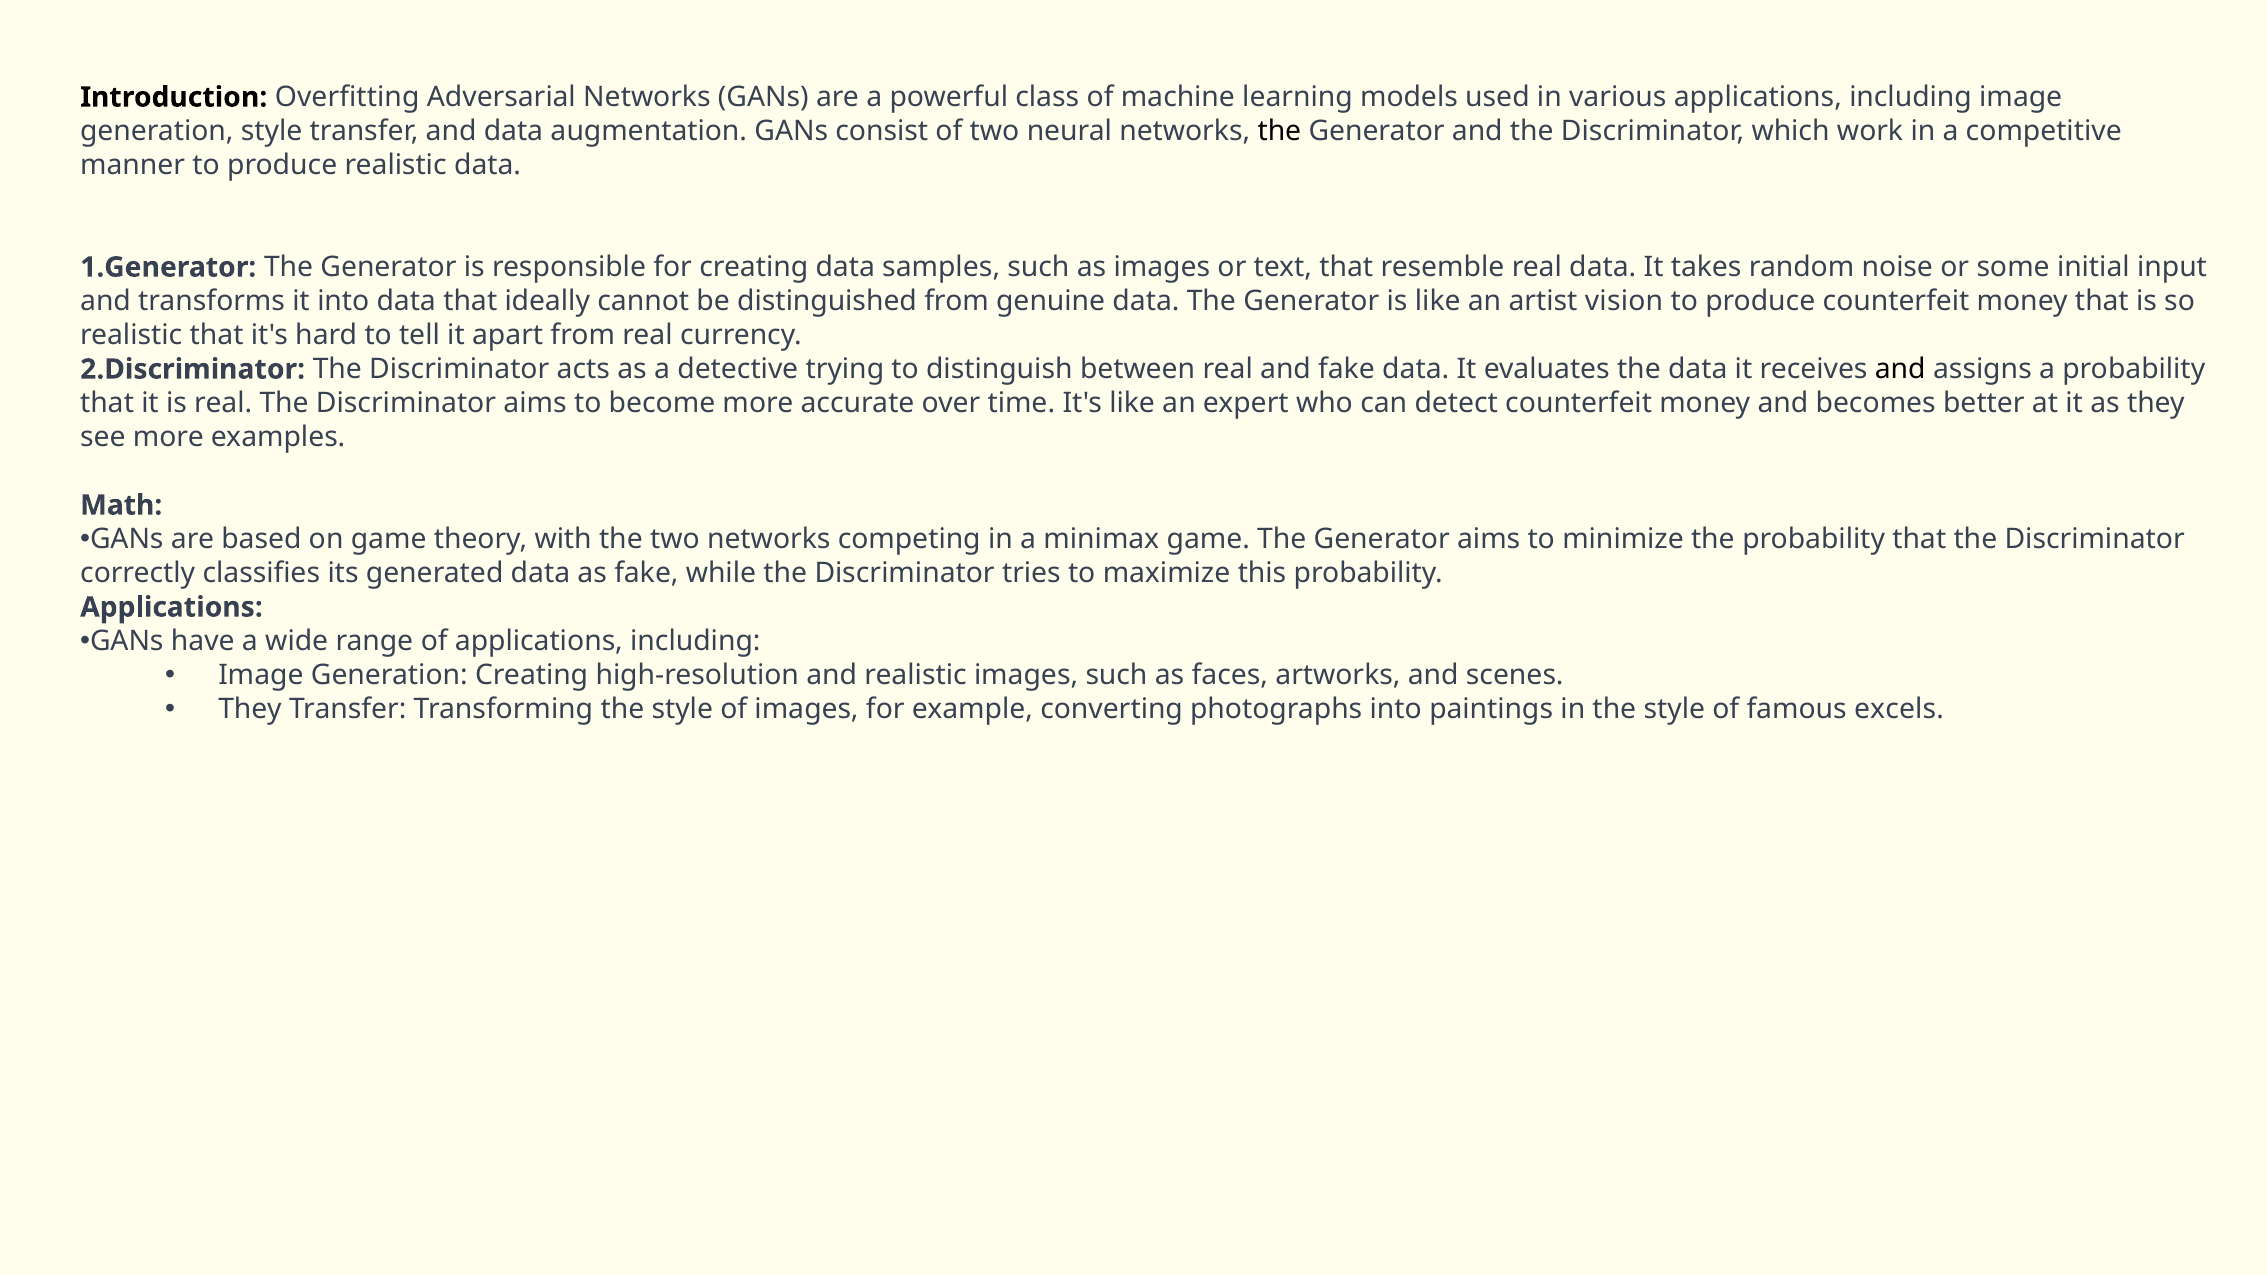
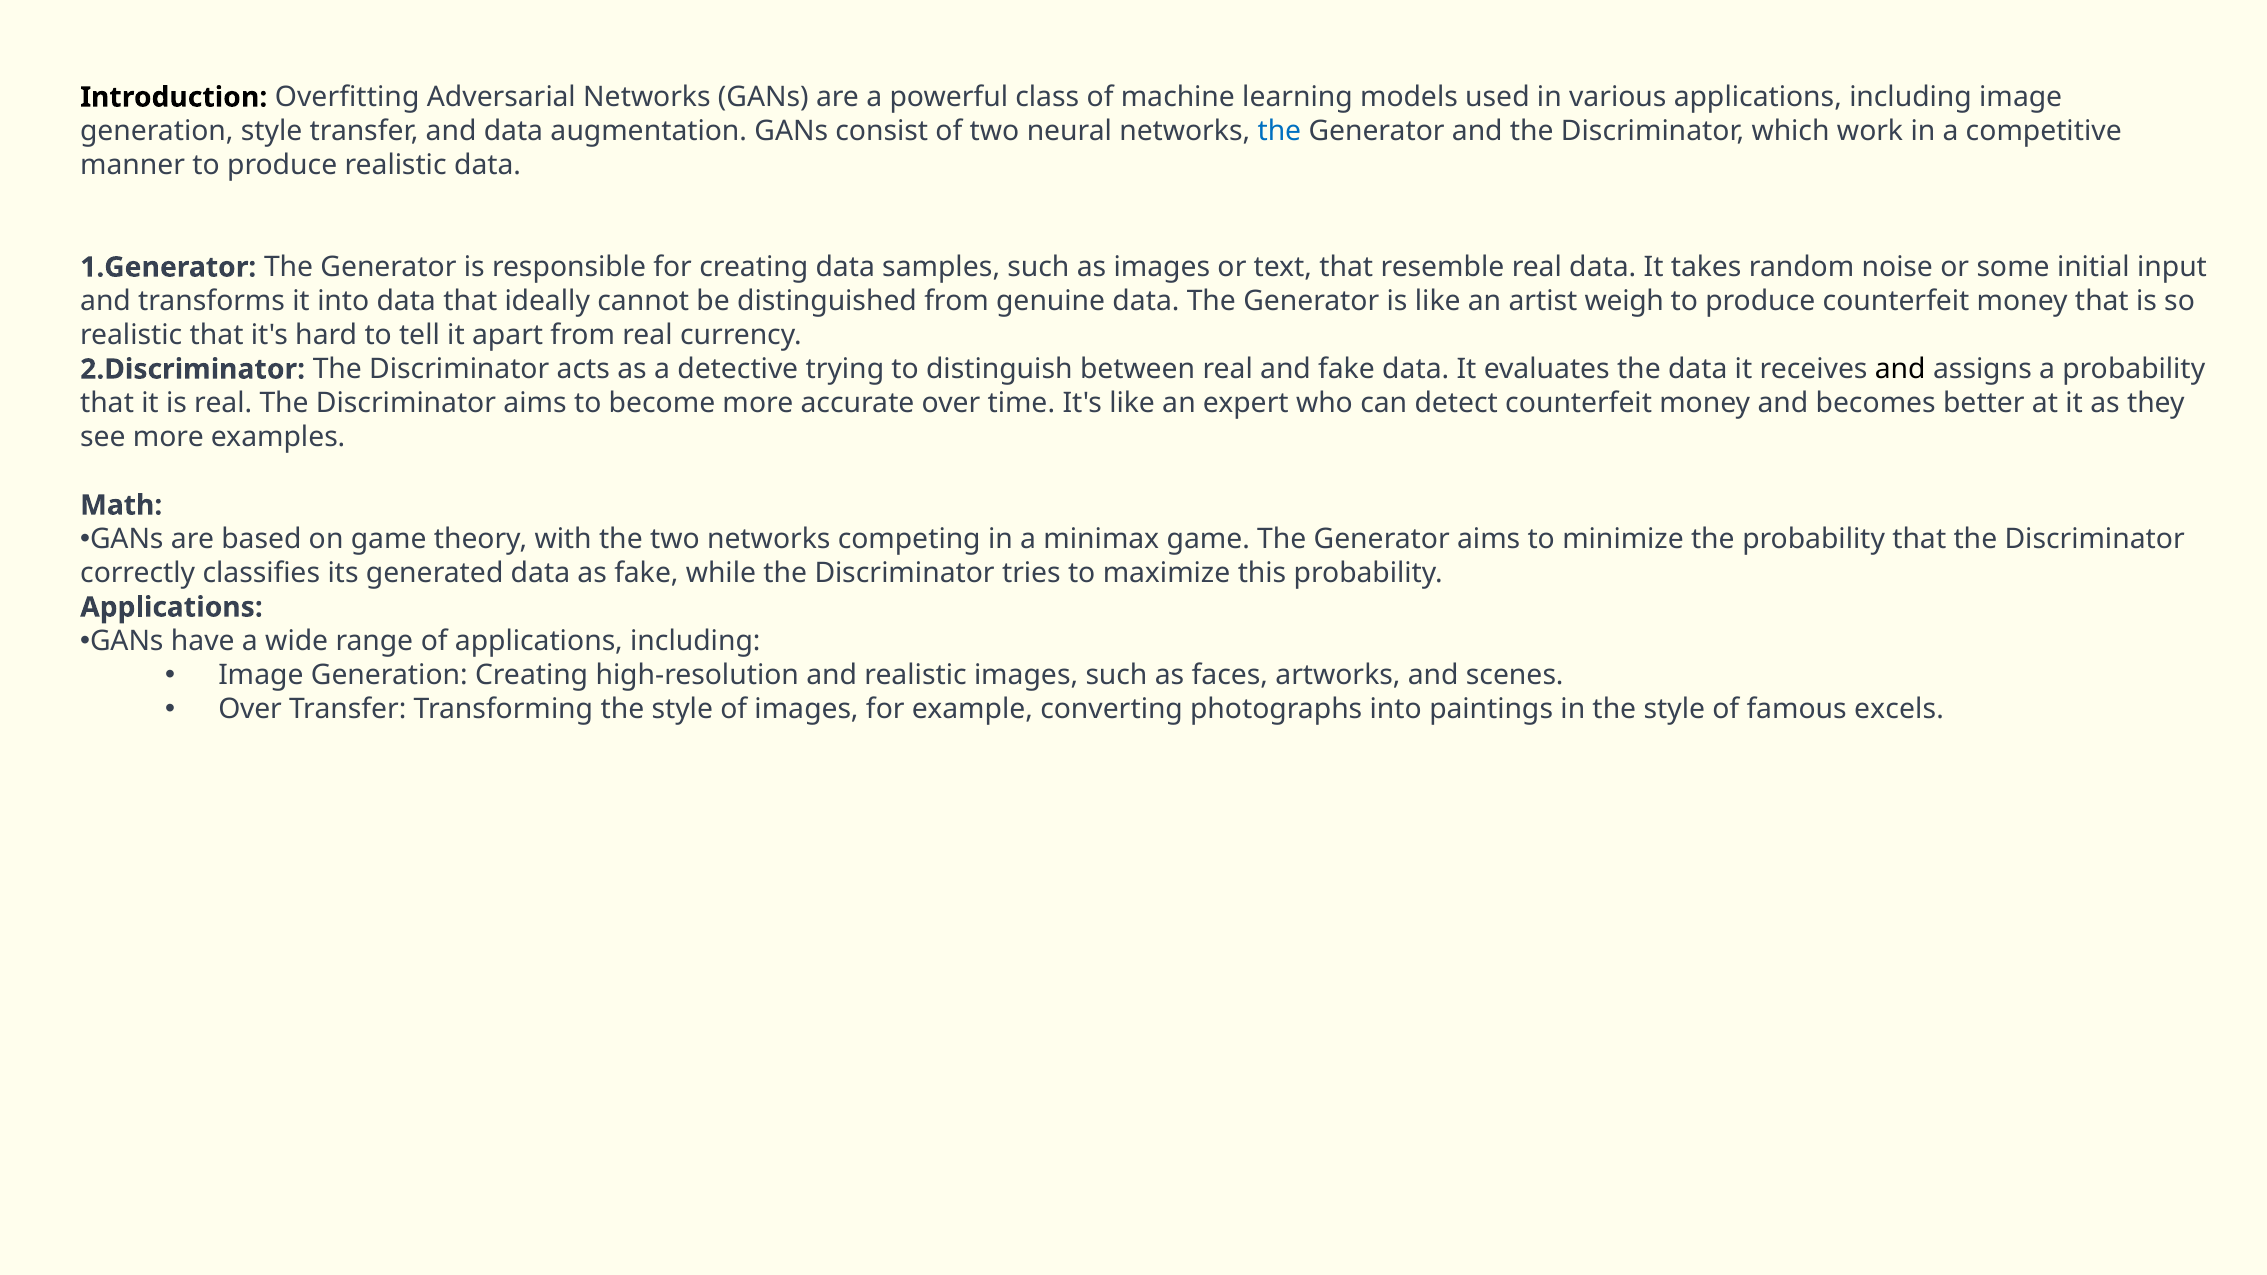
the at (1279, 131) colour: black -> blue
vision: vision -> weigh
They at (250, 709): They -> Over
